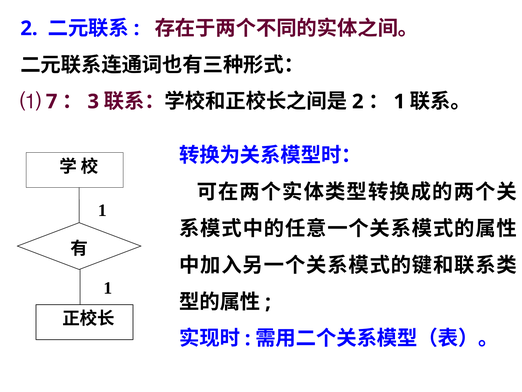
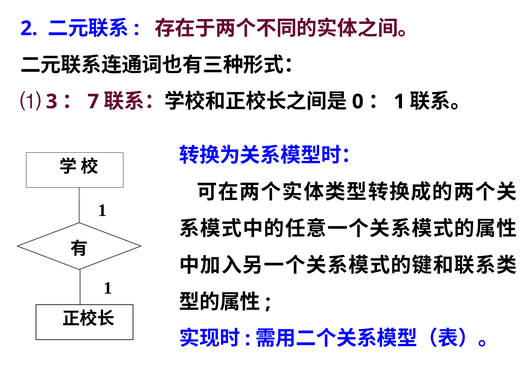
7: 7 -> 3
3: 3 -> 7
2 at (358, 101): 2 -> 0
